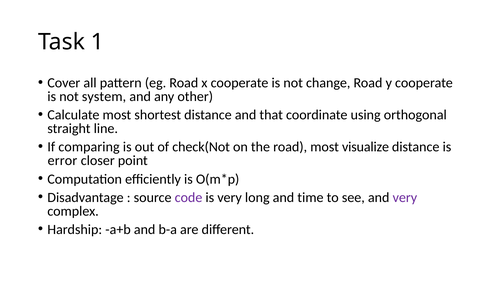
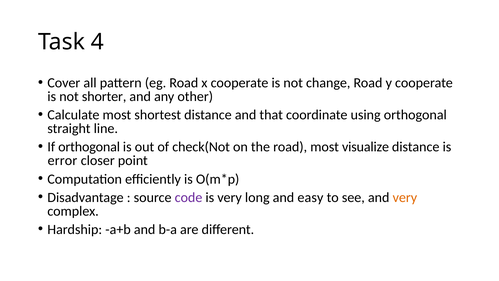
1: 1 -> 4
system: system -> shorter
If comparing: comparing -> orthogonal
time: time -> easy
very at (405, 197) colour: purple -> orange
